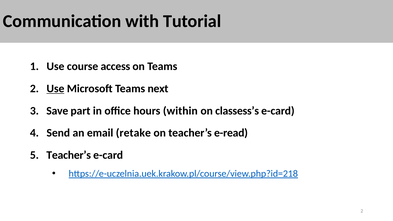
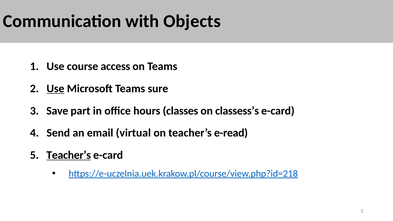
Tutorial: Tutorial -> Objects
next: next -> sure
within: within -> classes
retake: retake -> virtual
Teacher’s at (69, 155) underline: none -> present
